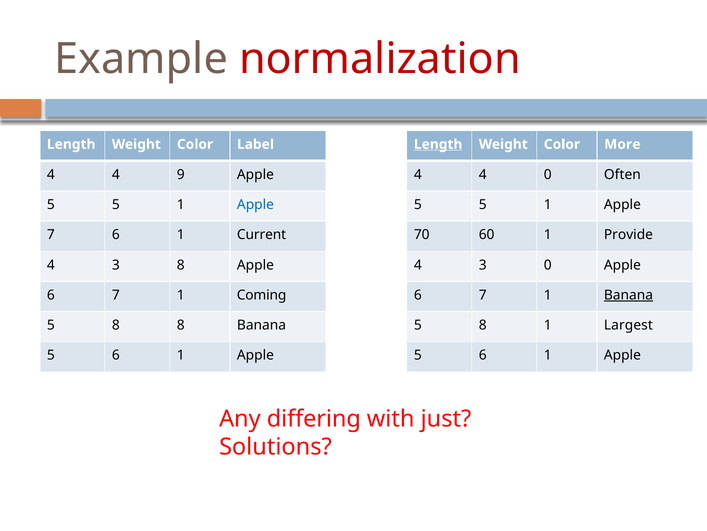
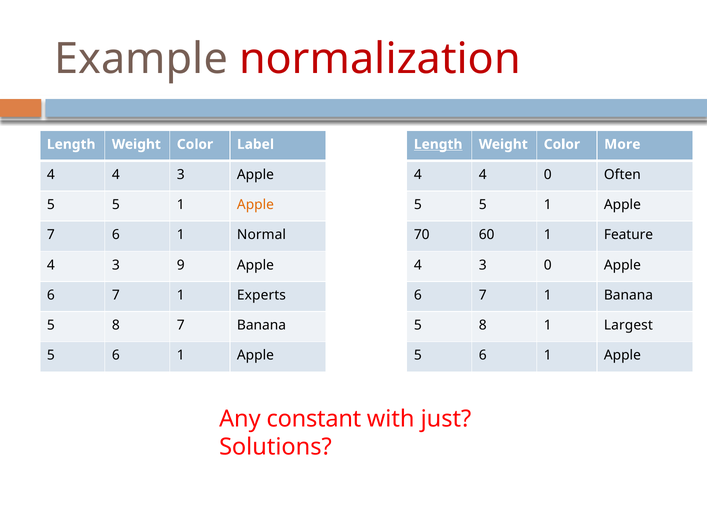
4 4 9: 9 -> 3
Apple at (255, 204) colour: blue -> orange
Current: Current -> Normal
Provide: Provide -> Feature
3 8: 8 -> 9
Coming: Coming -> Experts
Banana at (628, 295) underline: present -> none
8 8: 8 -> 7
differing: differing -> constant
